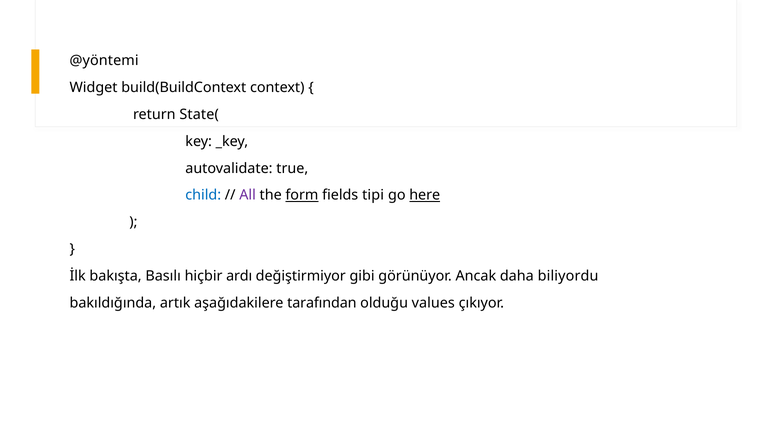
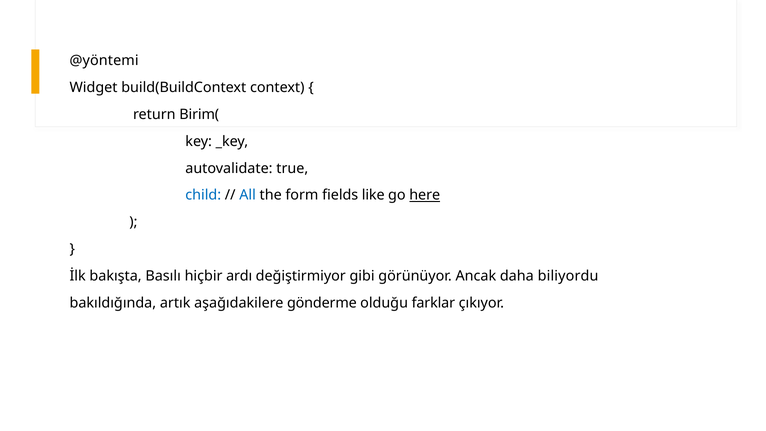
State(: State( -> Birim(
All colour: purple -> blue
form underline: present -> none
tipi: tipi -> like
tarafından: tarafından -> gönderme
values: values -> farklar
